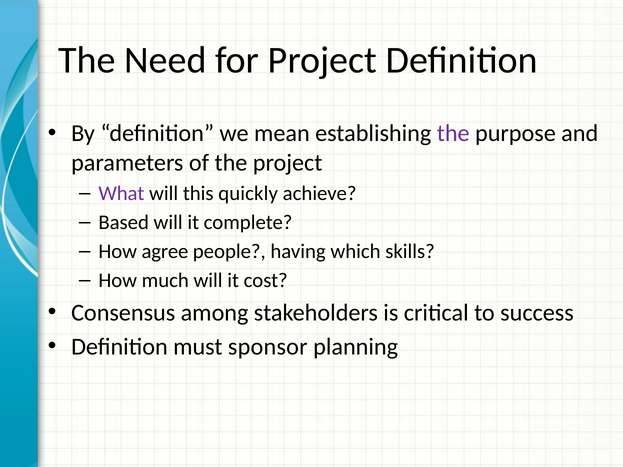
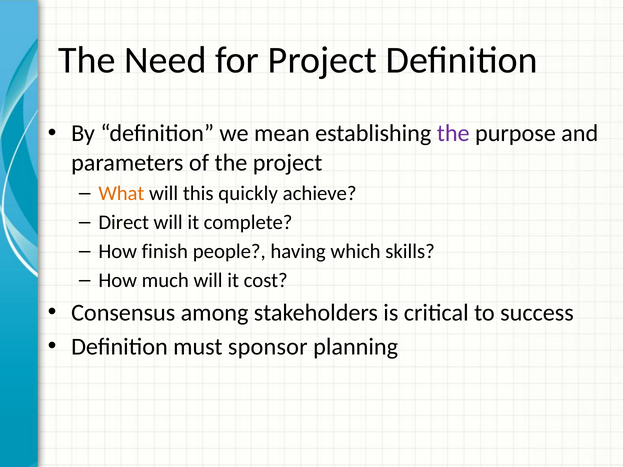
What colour: purple -> orange
Based: Based -> Direct
agree: agree -> finish
